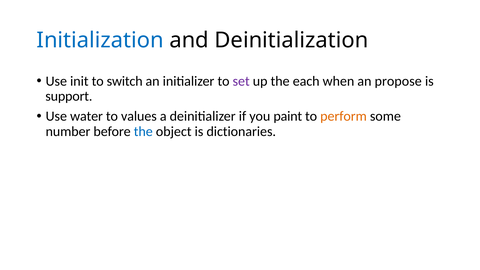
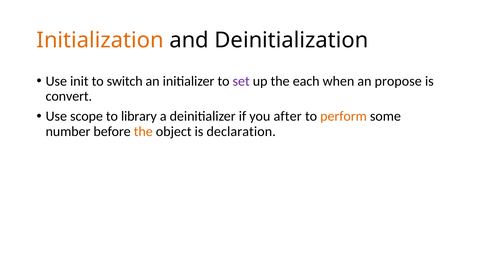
Initialization colour: blue -> orange
support: support -> convert
water: water -> scope
values: values -> library
paint: paint -> after
the at (143, 131) colour: blue -> orange
dictionaries: dictionaries -> declaration
